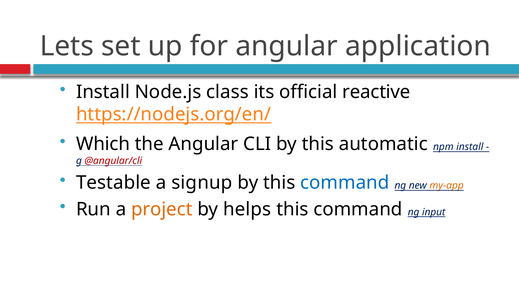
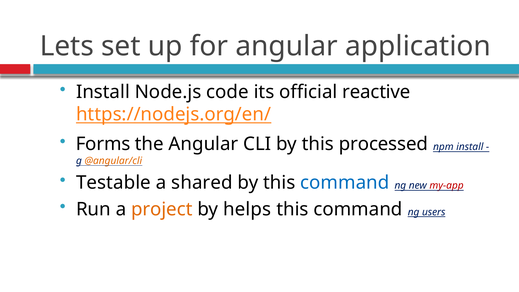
class: class -> code
Which: Which -> Forms
automatic: automatic -> processed
@angular/cli colour: red -> orange
signup: signup -> shared
my-app colour: orange -> red
input: input -> users
